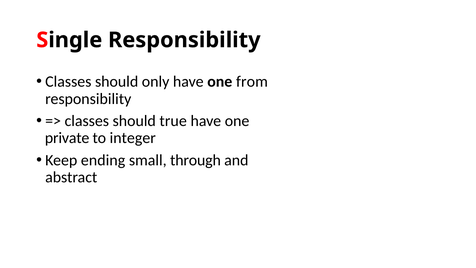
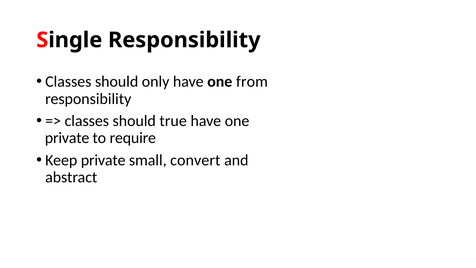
integer: integer -> require
Keep ending: ending -> private
through: through -> convert
